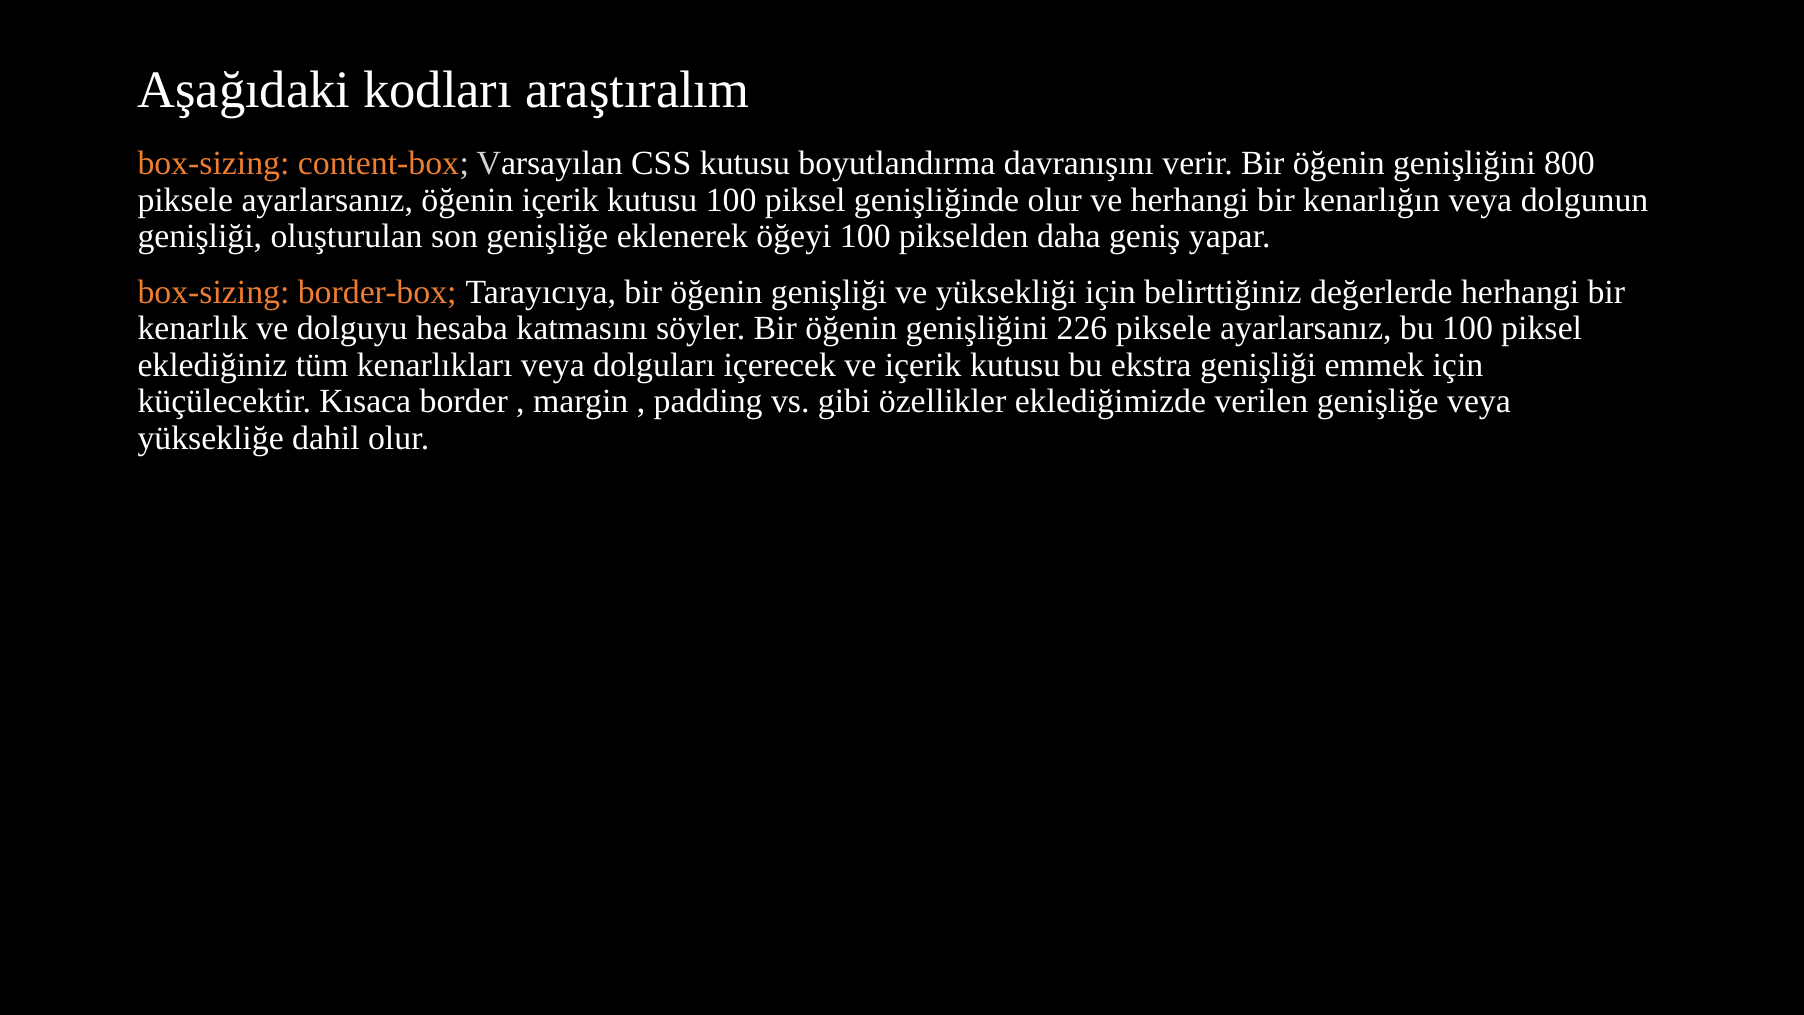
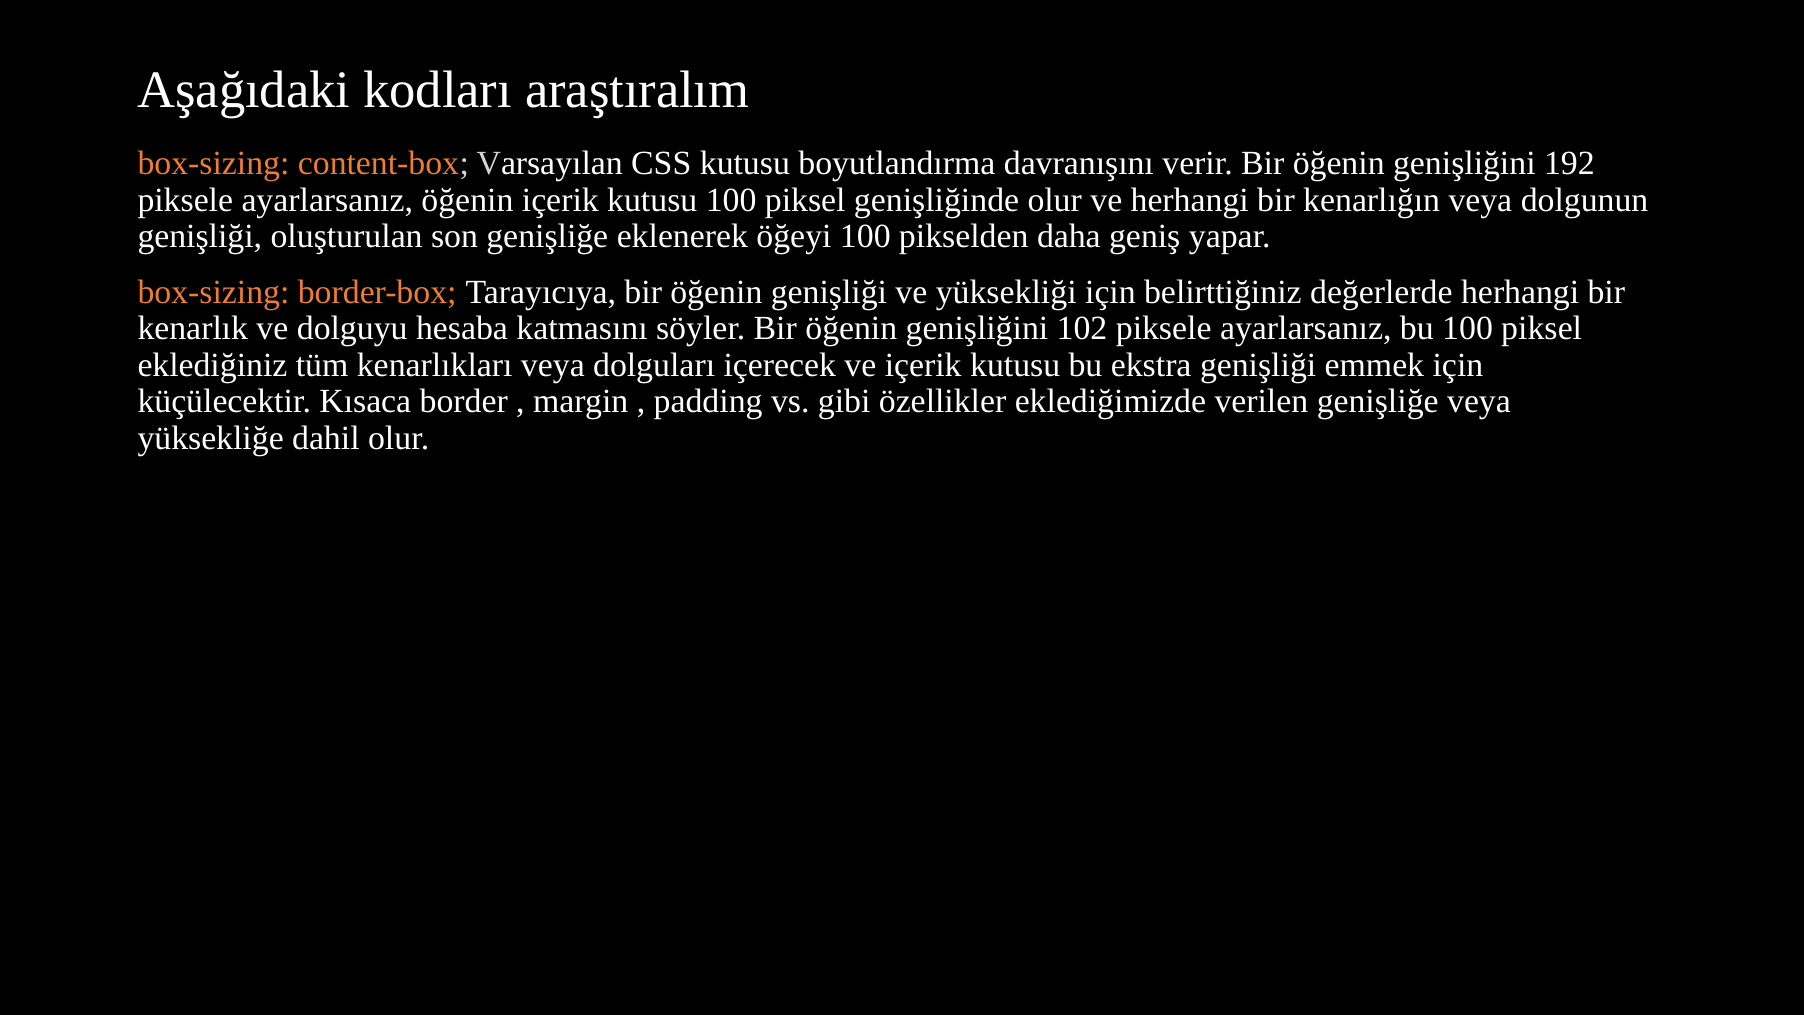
800: 800 -> 192
226: 226 -> 102
